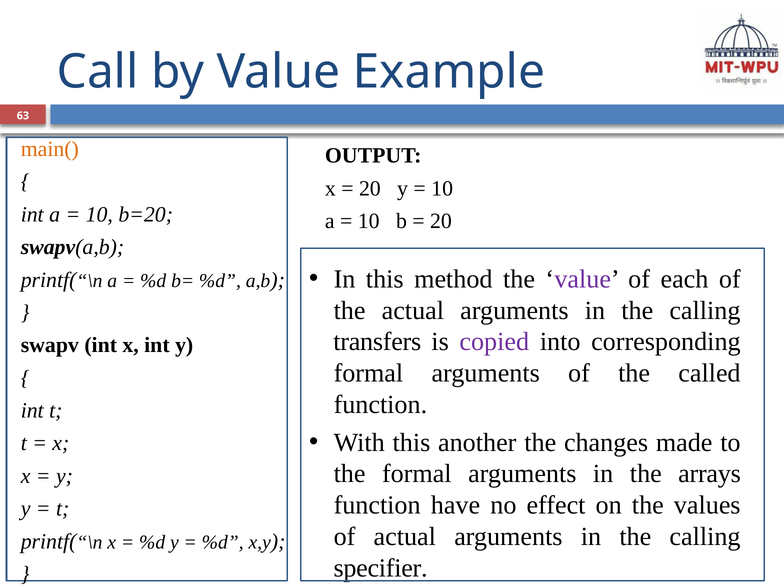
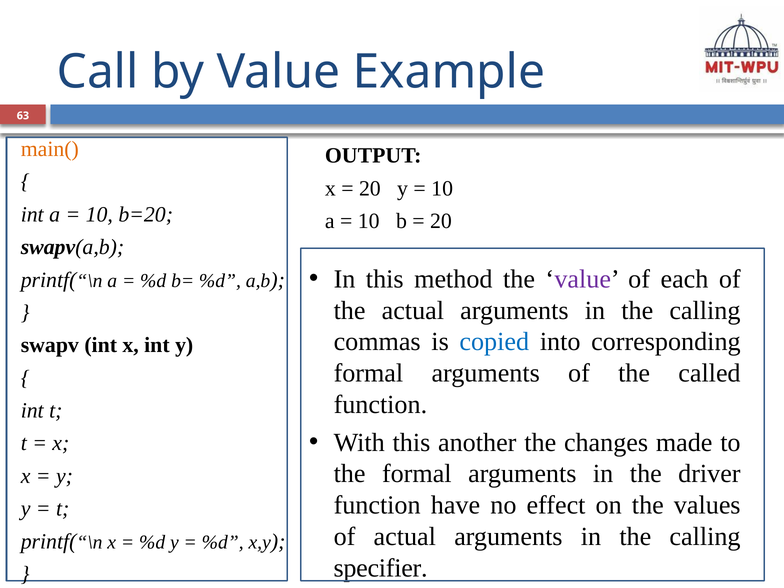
transfers: transfers -> commas
copied colour: purple -> blue
arrays: arrays -> driver
